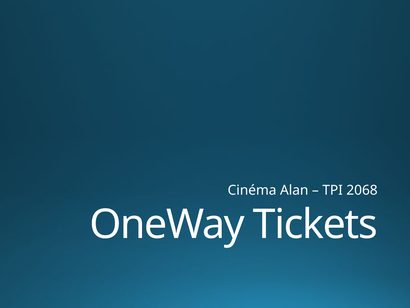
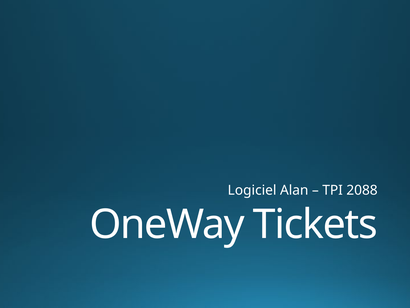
Cinéma: Cinéma -> Logiciel
2068: 2068 -> 2088
